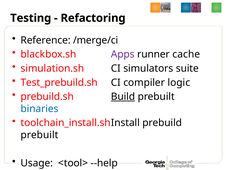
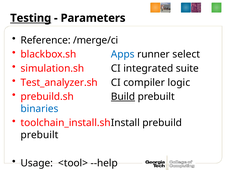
Testing underline: none -> present
Refactoring: Refactoring -> Parameters
Apps colour: purple -> blue
cache: cache -> select
simulators: simulators -> integrated
Test_prebuild.sh: Test_prebuild.sh -> Test_analyzer.sh
